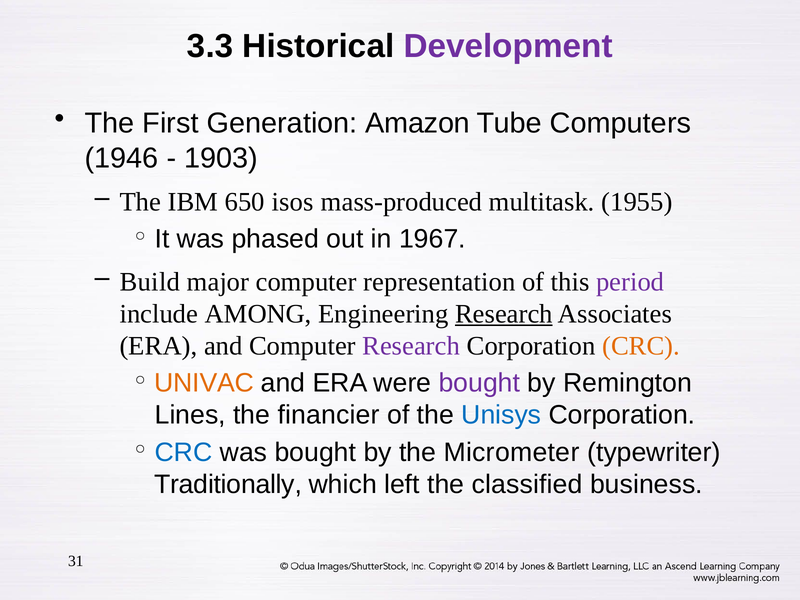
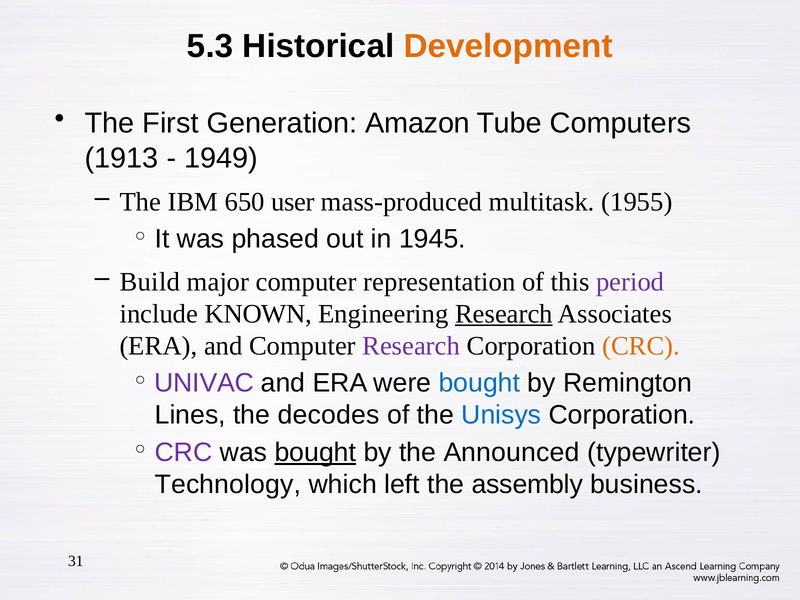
3.3: 3.3 -> 5.3
Development colour: purple -> orange
1946: 1946 -> 1913
1903: 1903 -> 1949
isos: isos -> user
1967: 1967 -> 1945
AMONG: AMONG -> KNOWN
UNIVAC colour: orange -> purple
bought at (479, 383) colour: purple -> blue
financier: financier -> decodes
CRC at (184, 452) colour: blue -> purple
bought at (315, 452) underline: none -> present
Micrometer: Micrometer -> Announced
Traditionally: Traditionally -> Technology
classified: classified -> assembly
